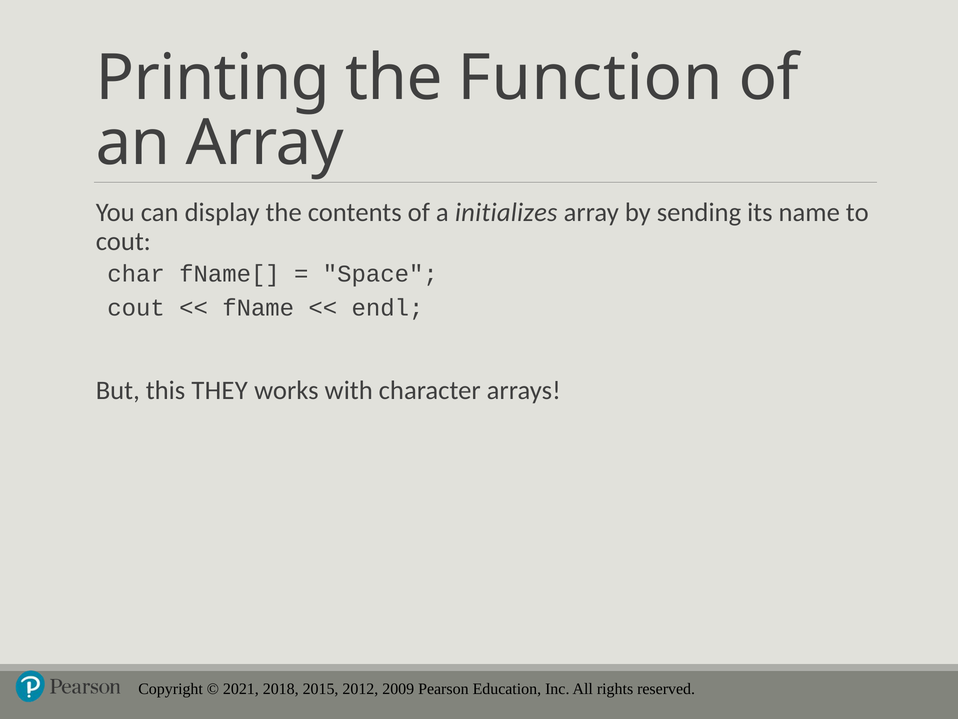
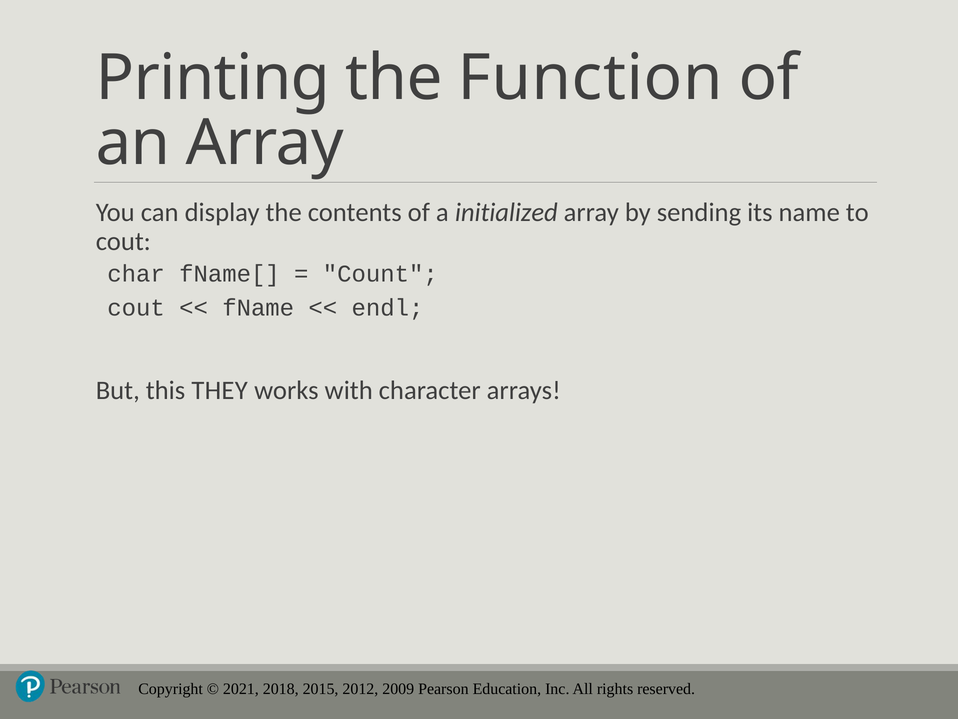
initializes: initializes -> initialized
Space: Space -> Count
